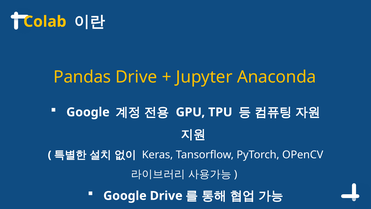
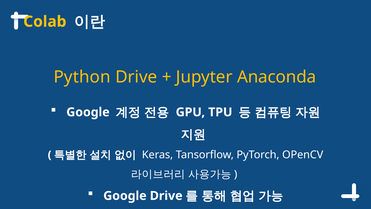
Pandas: Pandas -> Python
